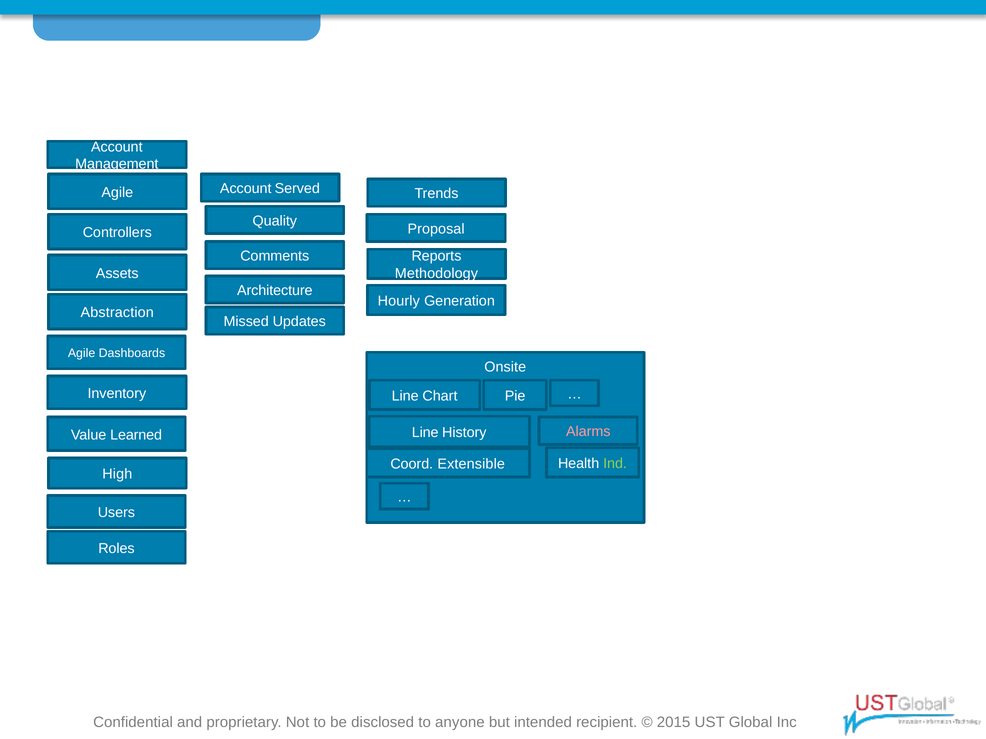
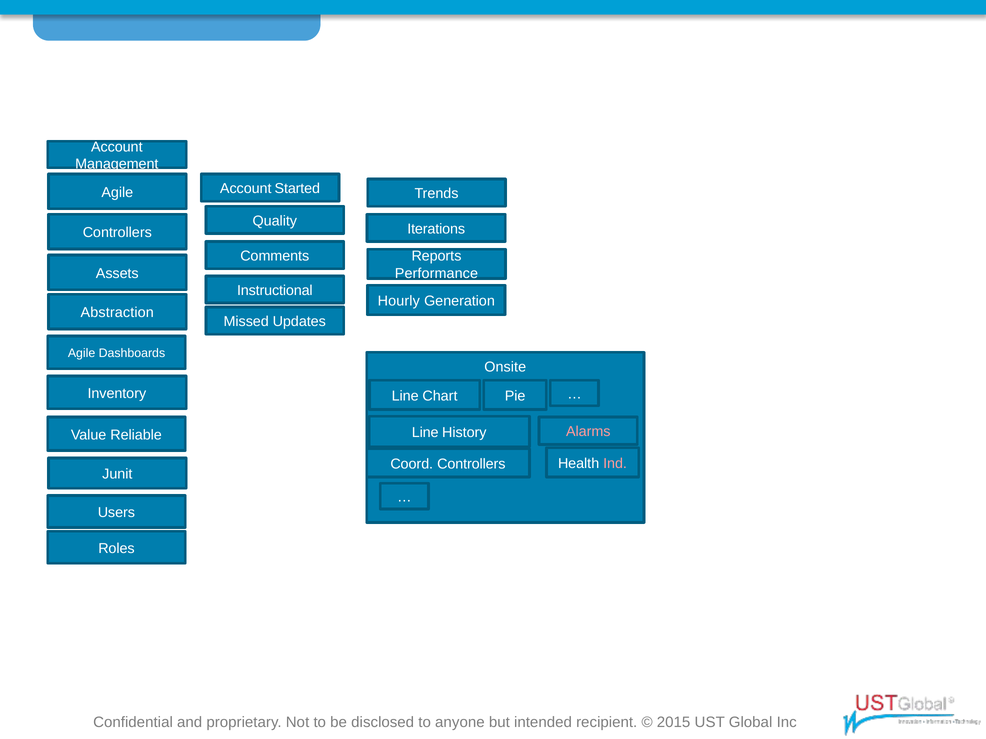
Served: Served -> Started
Proposal: Proposal -> Iterations
Methodology: Methodology -> Performance
Architecture: Architecture -> Instructional
Learned: Learned -> Reliable
Ind colour: light green -> pink
Coord Extensible: Extensible -> Controllers
High: High -> Junit
